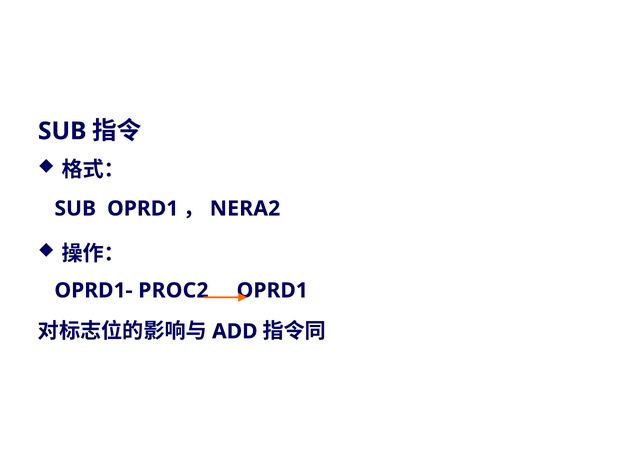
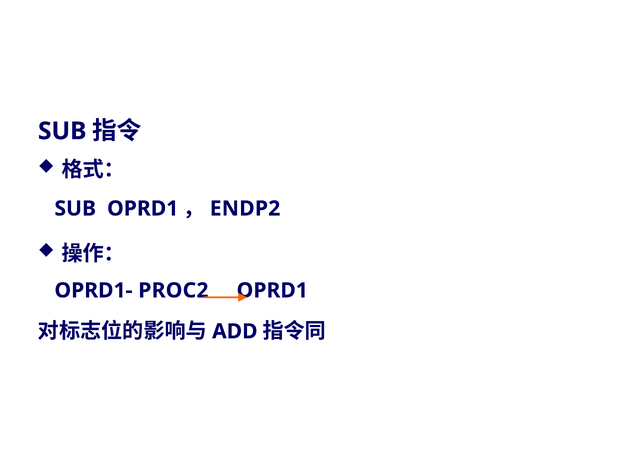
NERA2: NERA2 -> ENDP2
